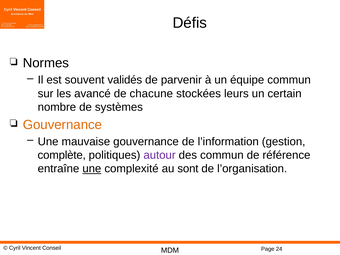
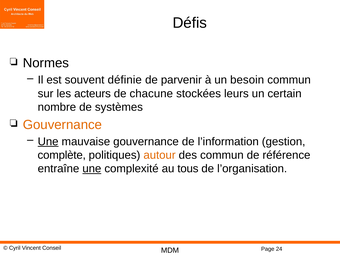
validés: validés -> définie
équipe: équipe -> besoin
avancé: avancé -> acteurs
Une at (48, 142) underline: none -> present
autour colour: purple -> orange
sont: sont -> tous
